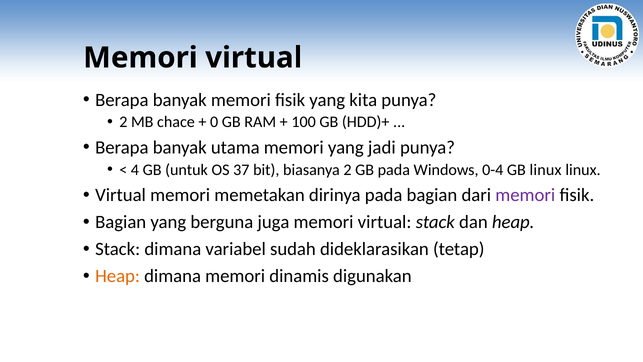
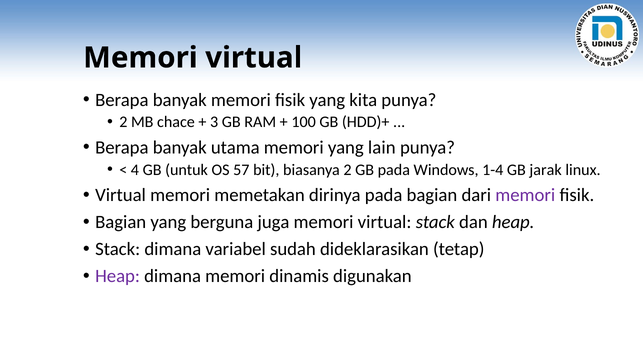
0: 0 -> 3
jadi: jadi -> lain
37: 37 -> 57
0-4: 0-4 -> 1-4
GB linux: linux -> jarak
Heap at (118, 276) colour: orange -> purple
